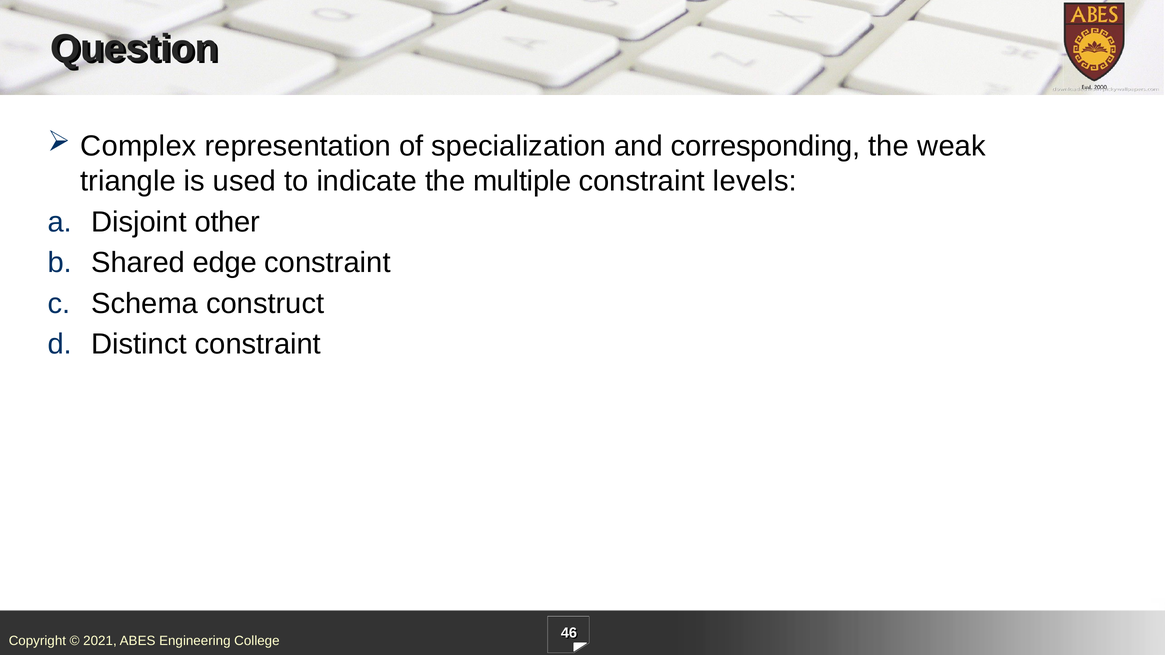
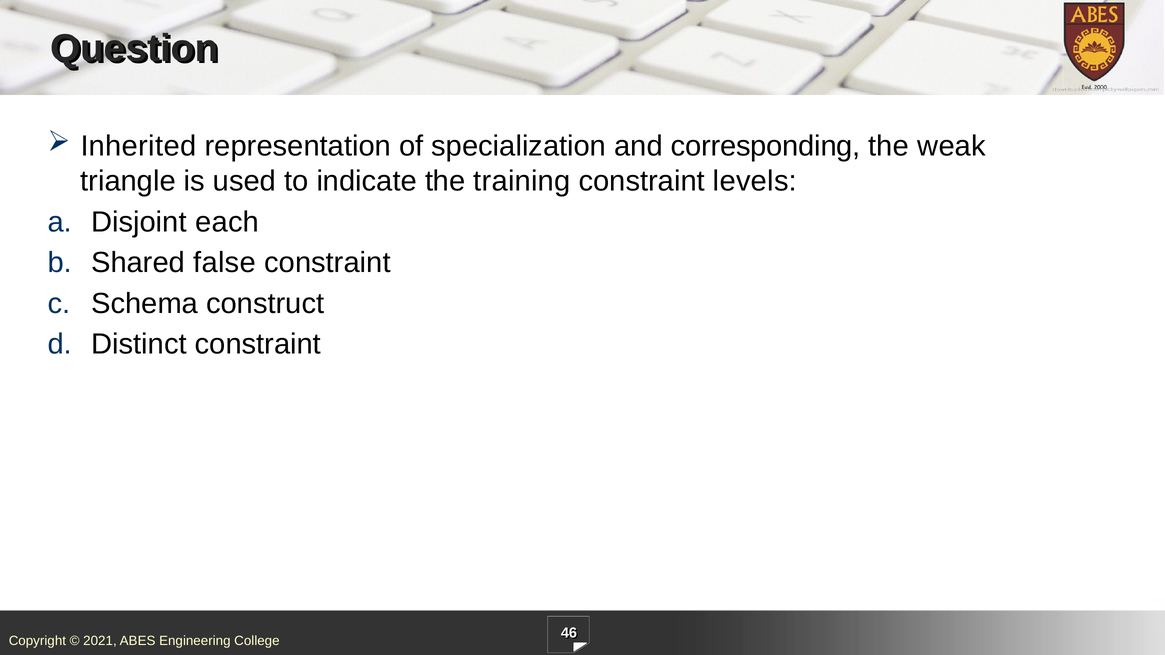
Complex: Complex -> Inherited
multiple: multiple -> training
other: other -> each
edge: edge -> false
